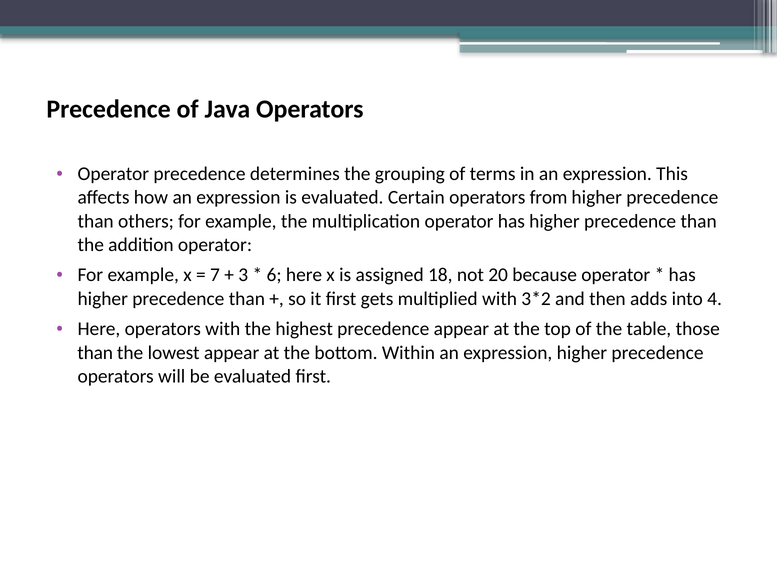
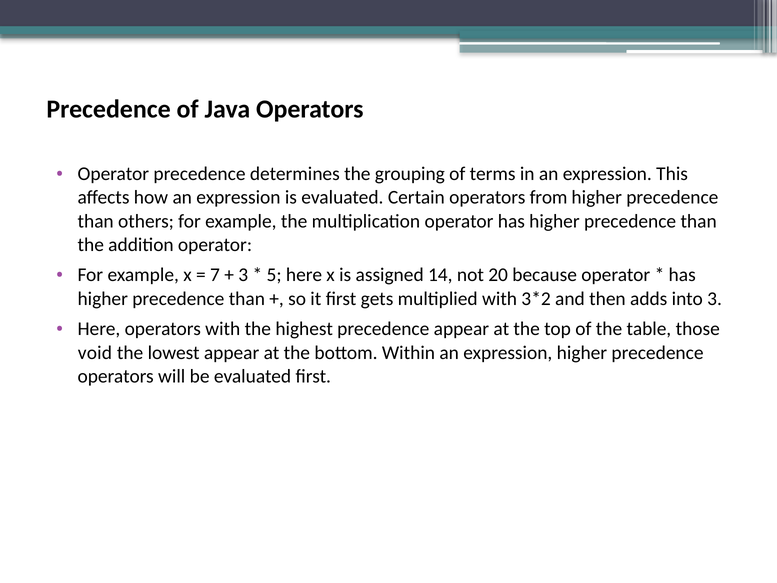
6: 6 -> 5
18: 18 -> 14
into 4: 4 -> 3
than at (95, 353): than -> void
